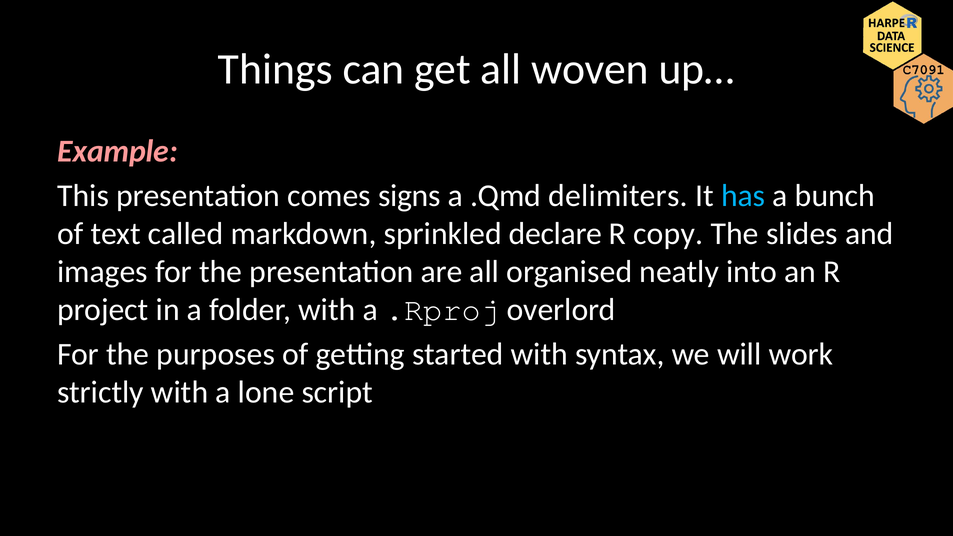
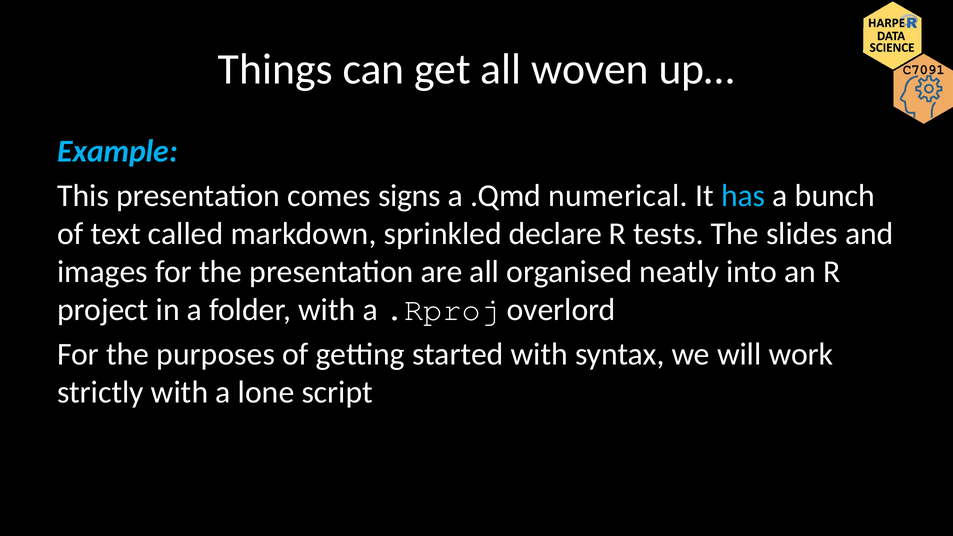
Example colour: pink -> light blue
delimiters: delimiters -> numerical
copy: copy -> tests
